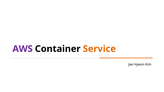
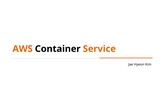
AWS colour: purple -> orange
